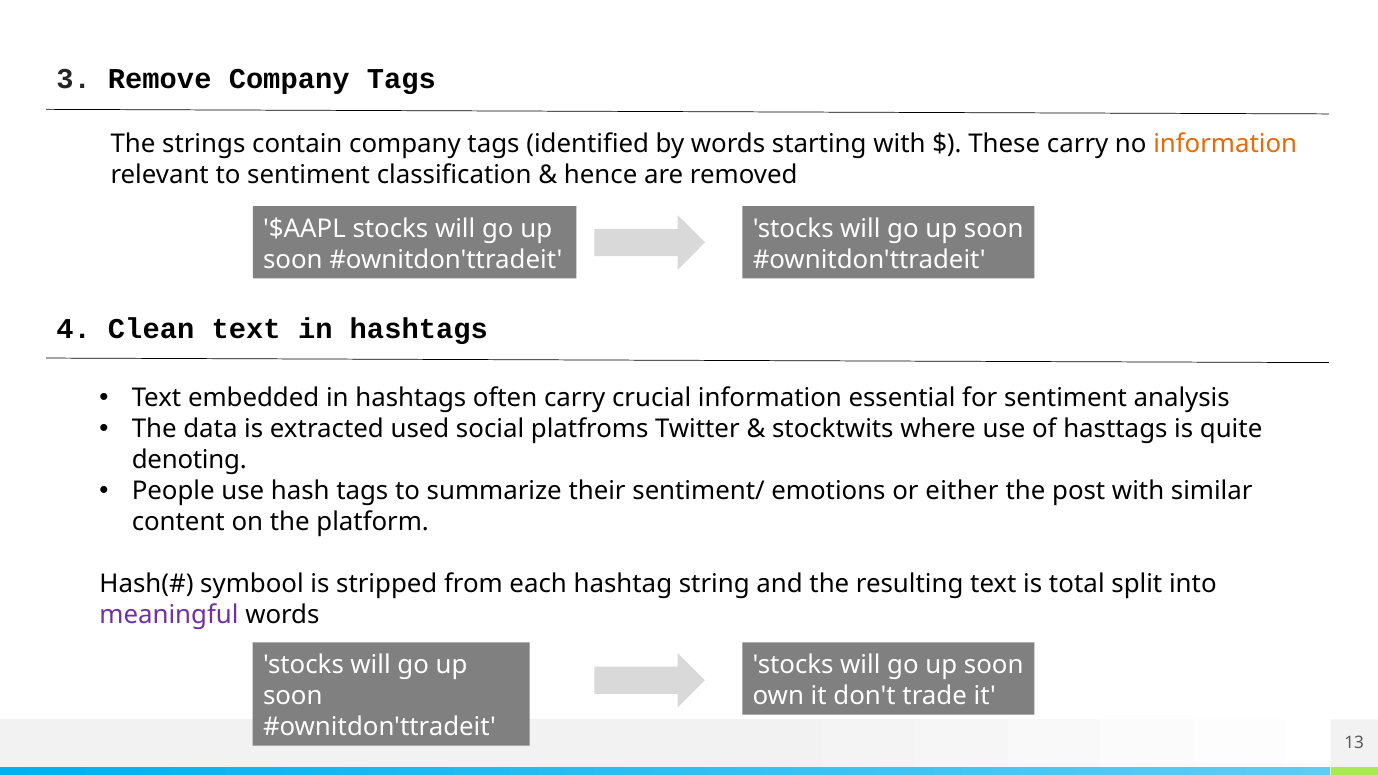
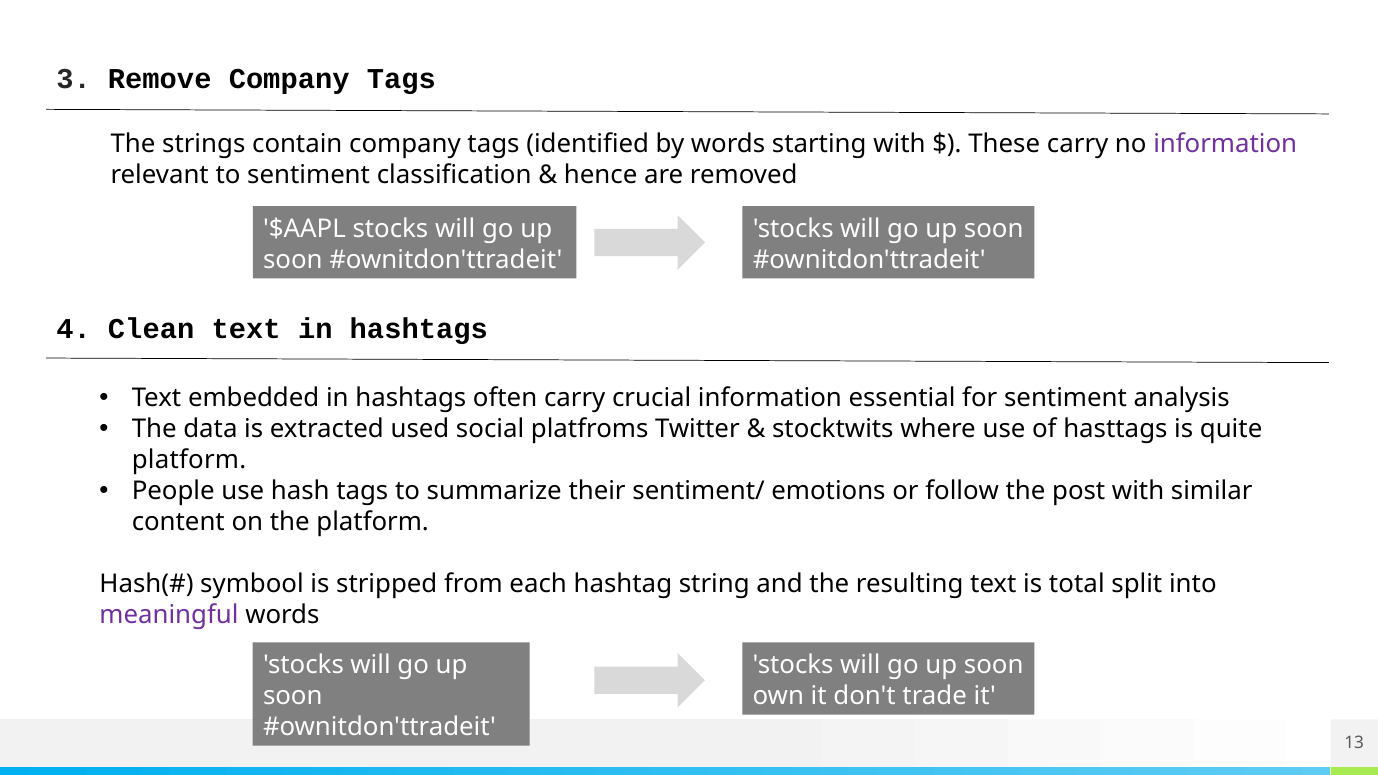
information at (1225, 144) colour: orange -> purple
denoting at (189, 460): denoting -> platform
either: either -> follow
